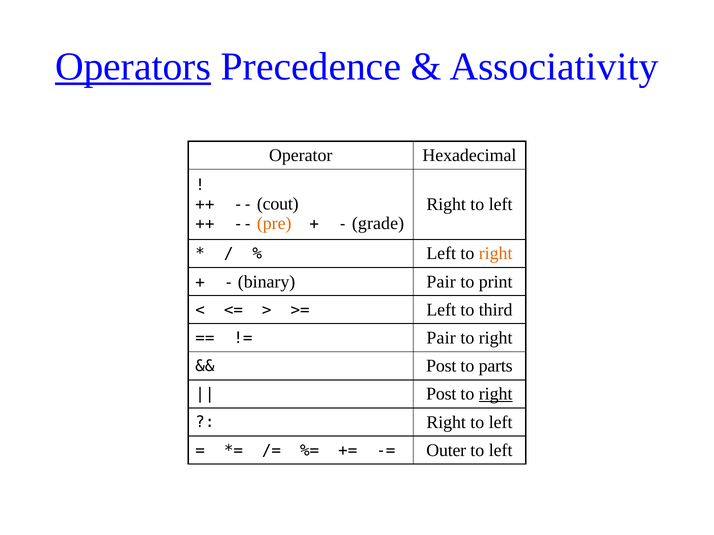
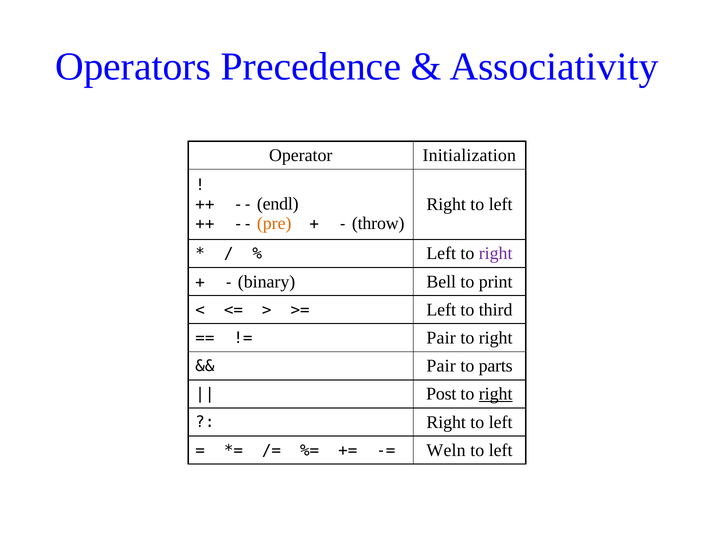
Operators underline: present -> none
Hexadecimal: Hexadecimal -> Initialization
cout: cout -> endl
grade: grade -> throw
right at (496, 254) colour: orange -> purple
binary Pair: Pair -> Bell
Post at (441, 366): Post -> Pair
Outer: Outer -> Weln
